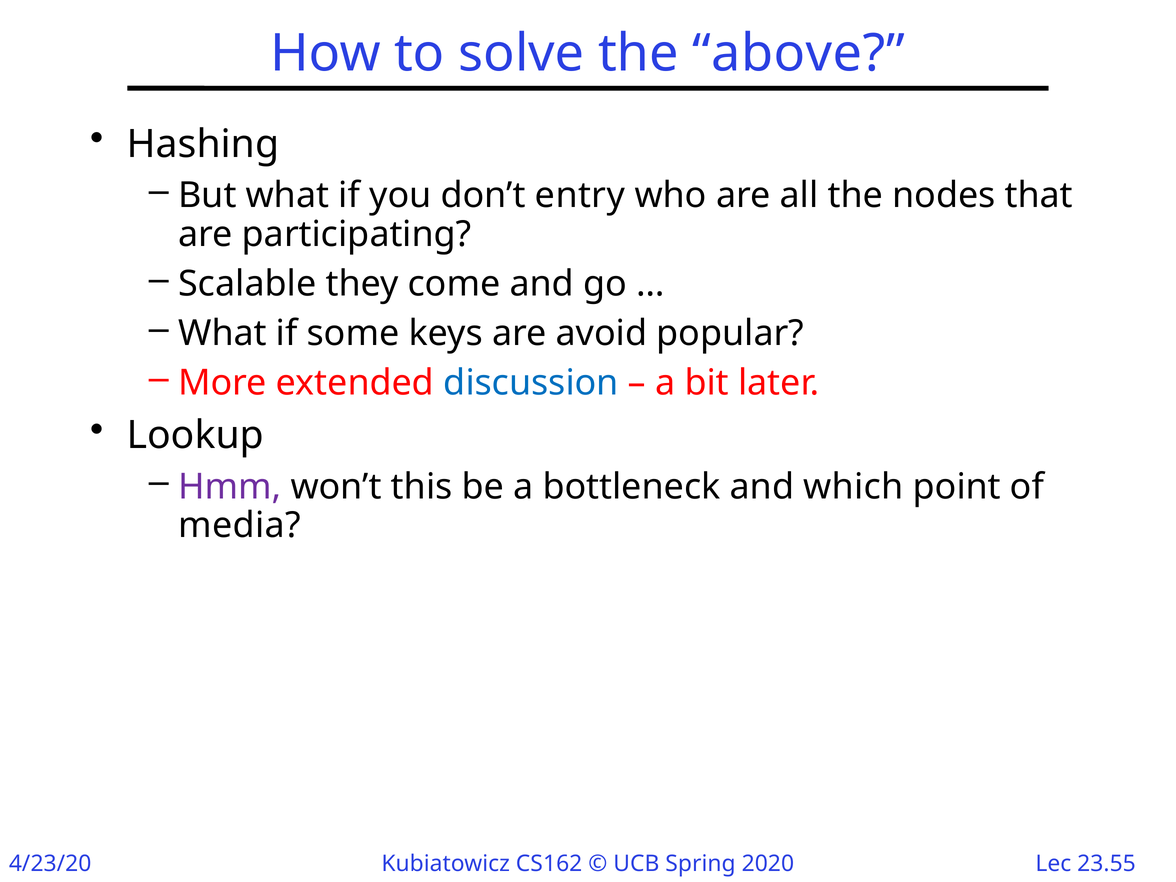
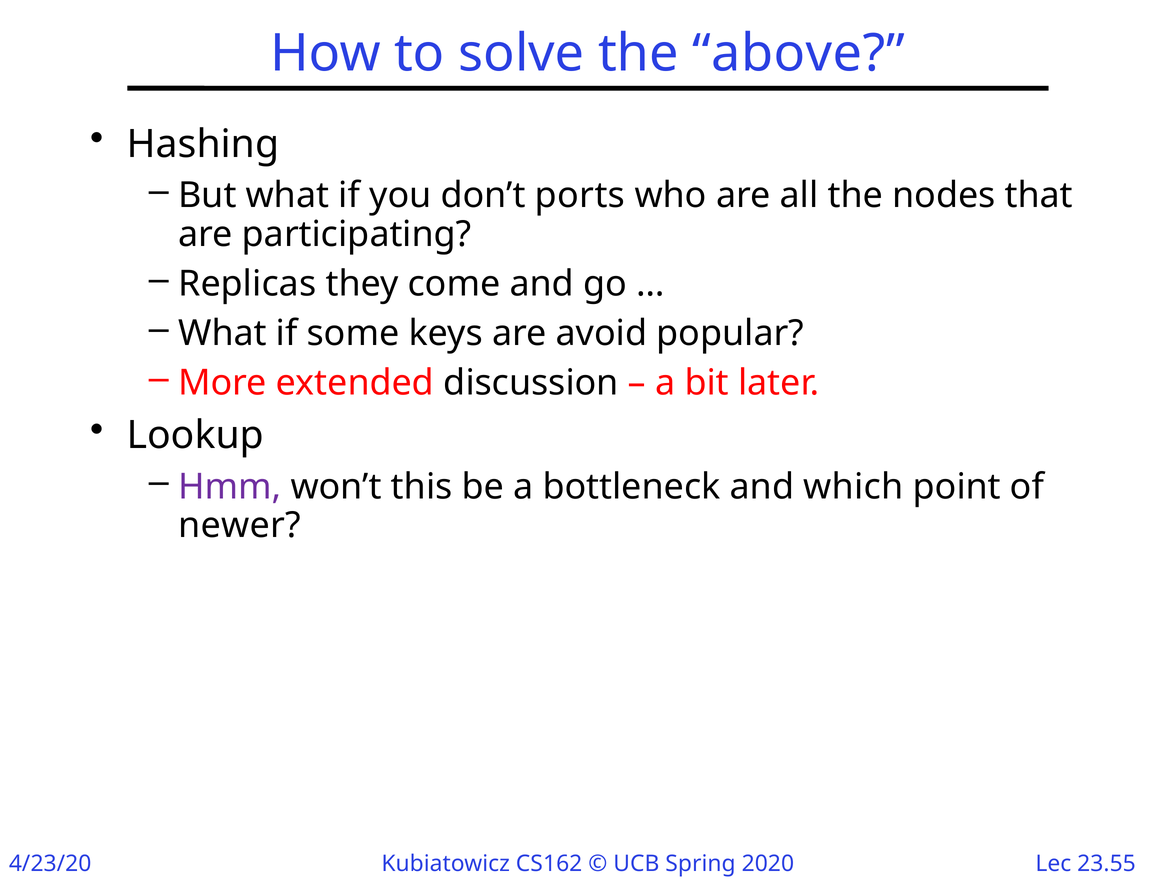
entry: entry -> ports
Scalable: Scalable -> Replicas
discussion colour: blue -> black
media: media -> newer
